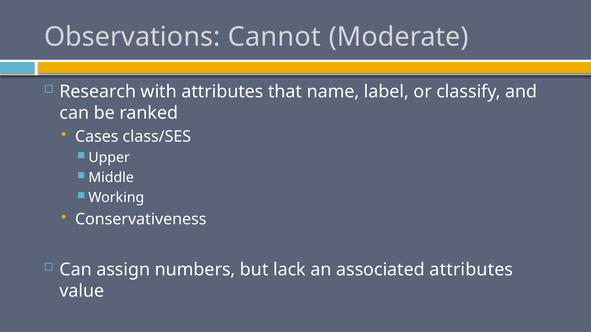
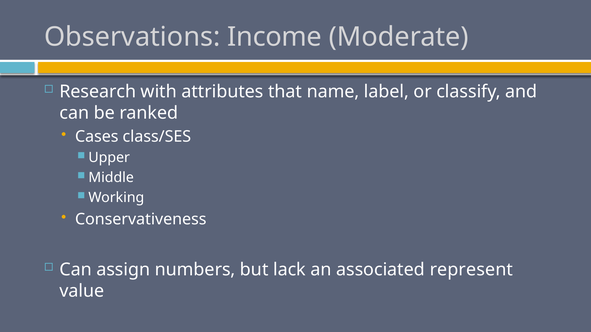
Cannot: Cannot -> Income
associated attributes: attributes -> represent
